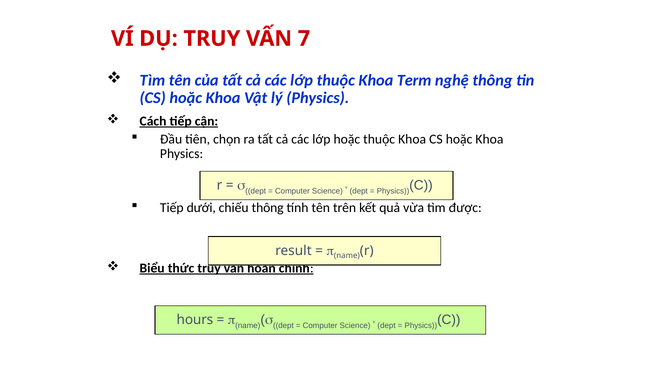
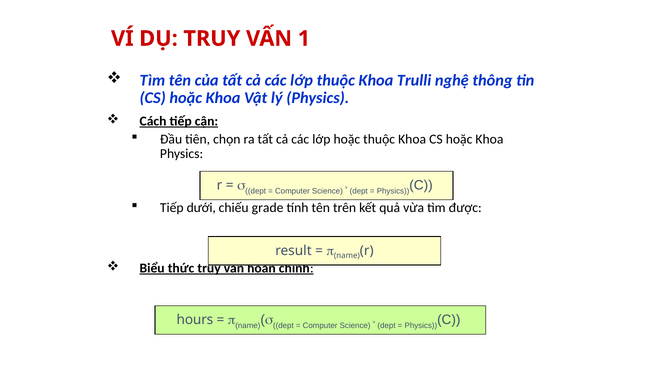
7: 7 -> 1
Term: Term -> Trulli
chiếu thông: thông -> grade
